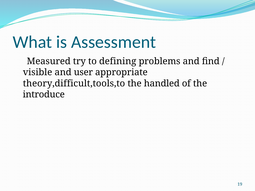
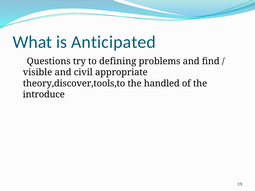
Assessment: Assessment -> Anticipated
Measured: Measured -> Questions
user: user -> civil
theory,difficult,tools,to: theory,difficult,tools,to -> theory,discover,tools,to
